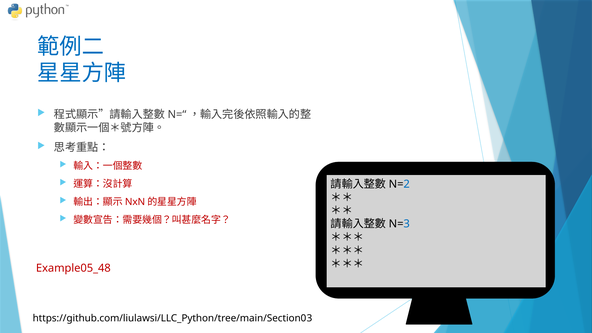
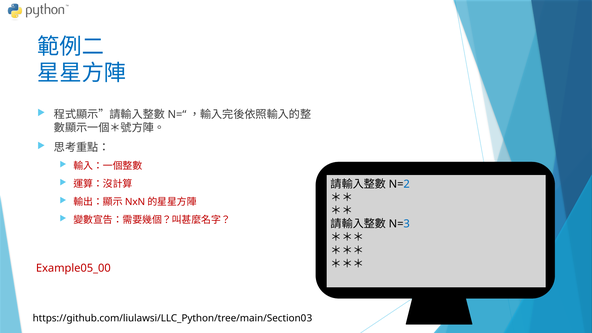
Example05_48: Example05_48 -> Example05_00
